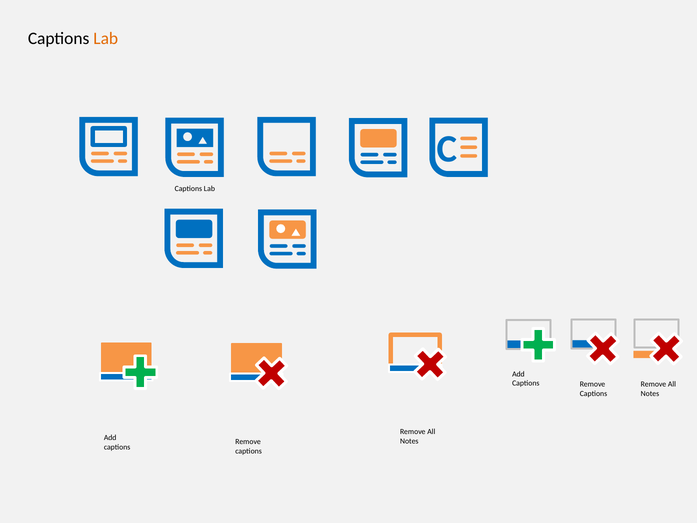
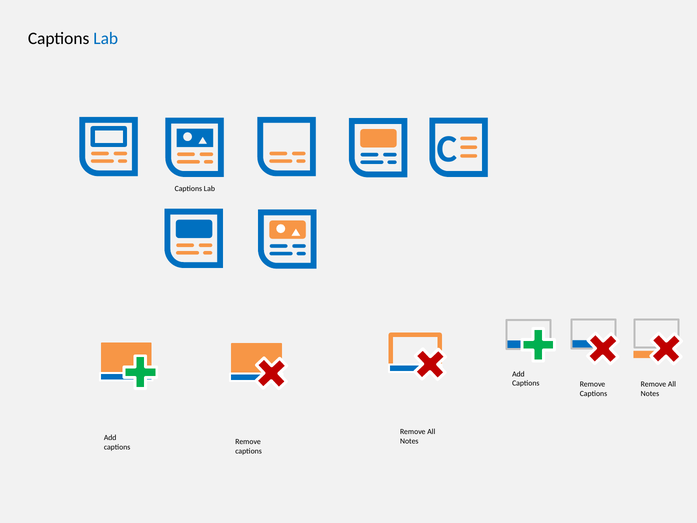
Lab at (106, 38) colour: orange -> blue
